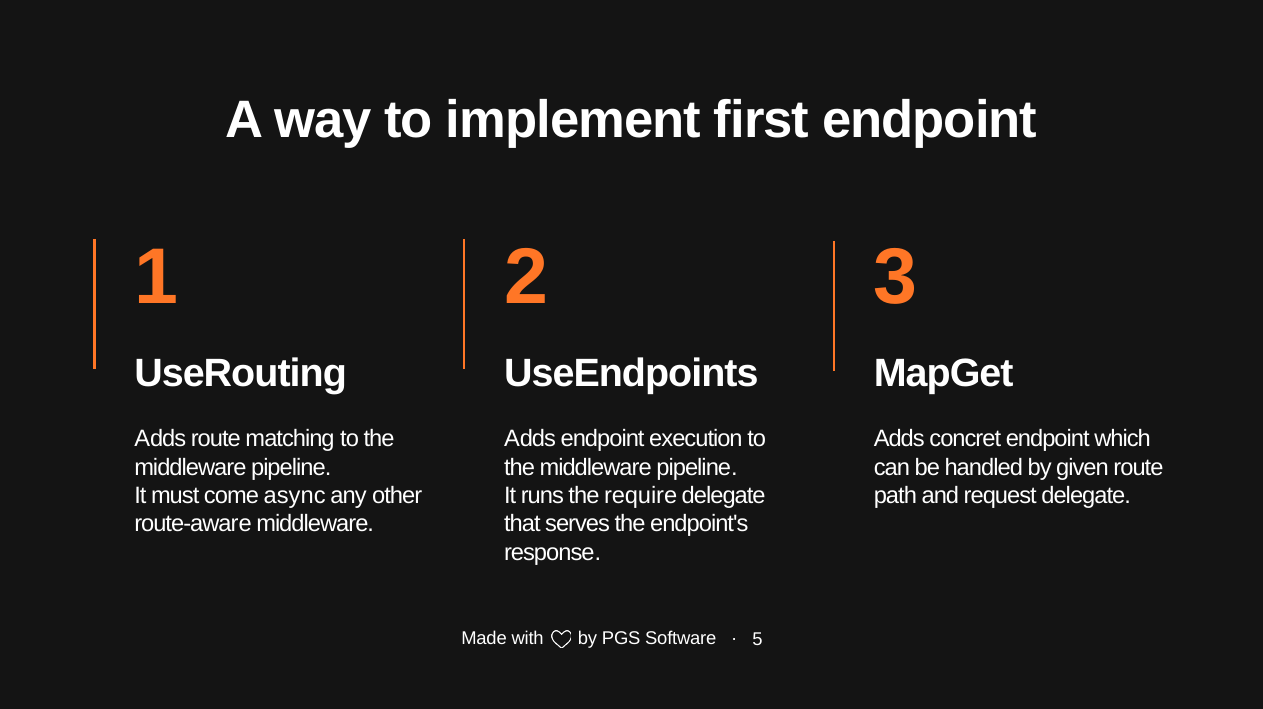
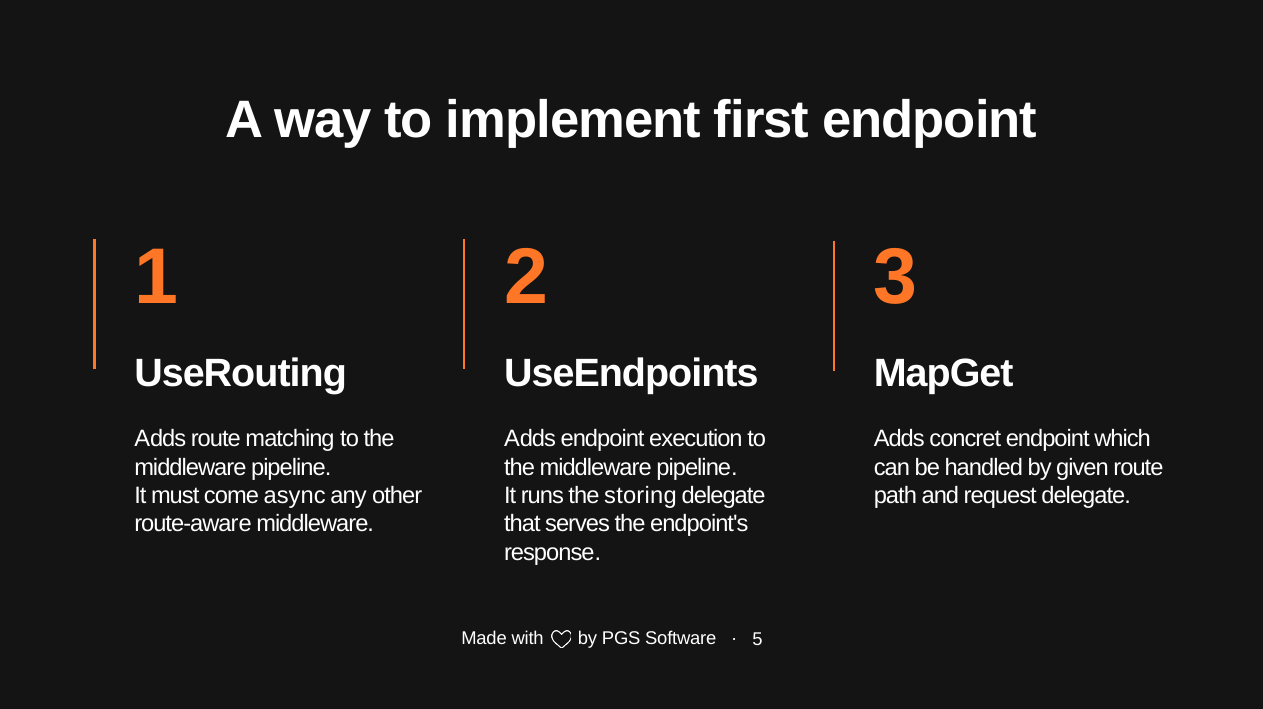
require: require -> storing
